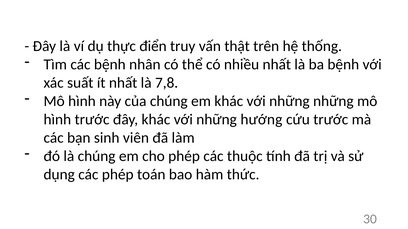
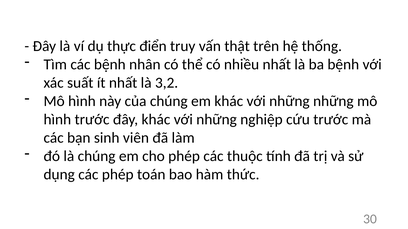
7,8: 7,8 -> 3,2
hướng: hướng -> nghiệp
